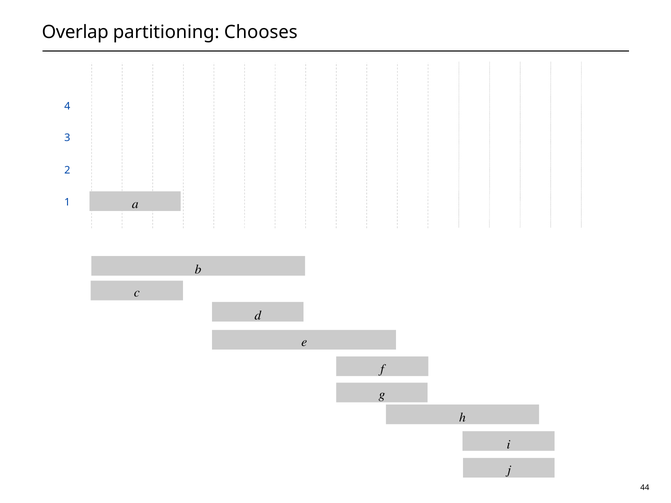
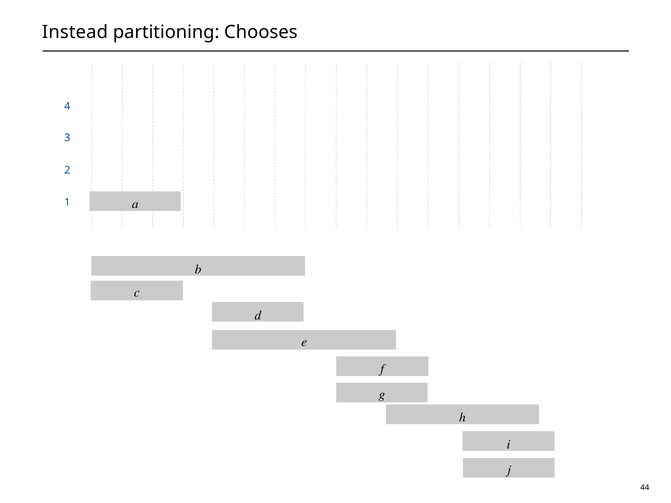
Overlap: Overlap -> Instead
